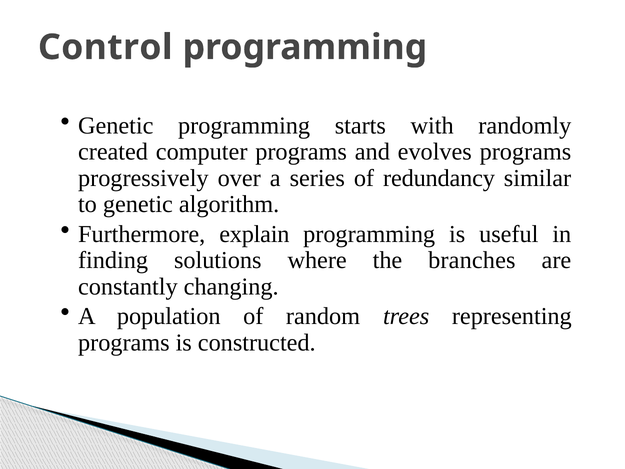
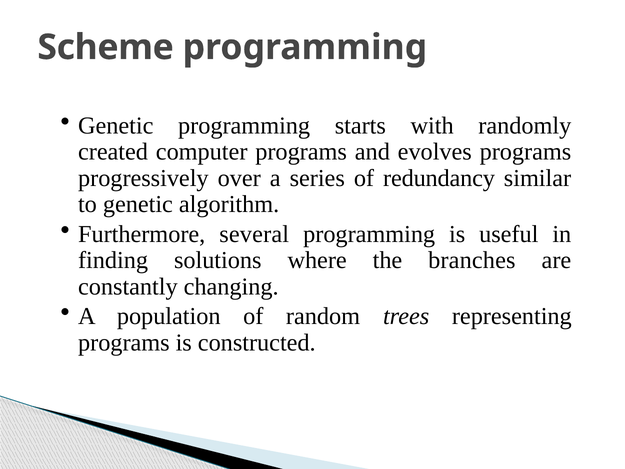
Control: Control -> Scheme
explain: explain -> several
